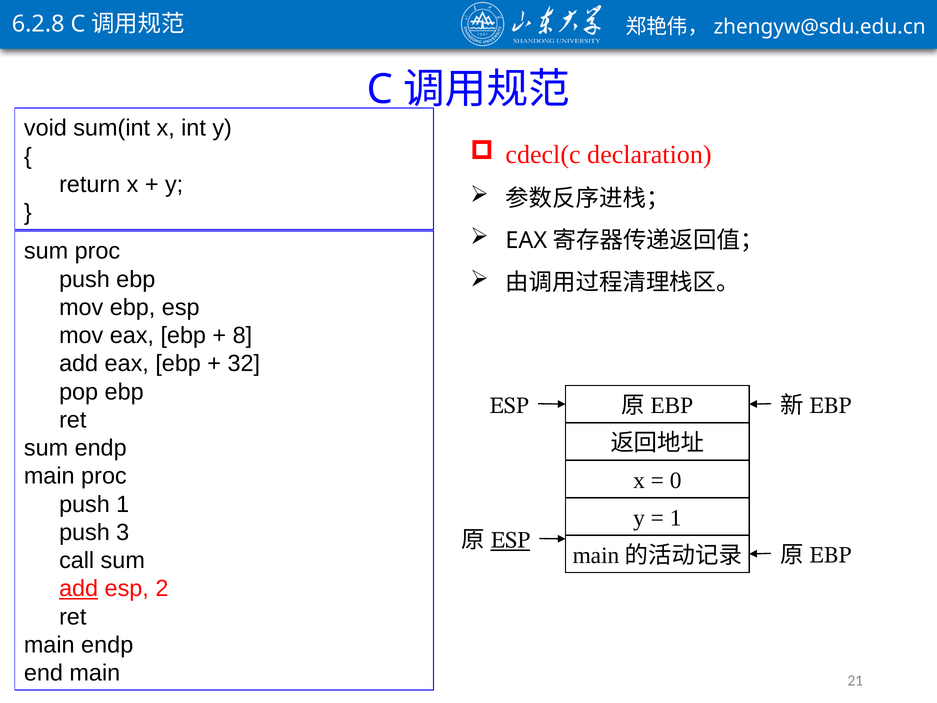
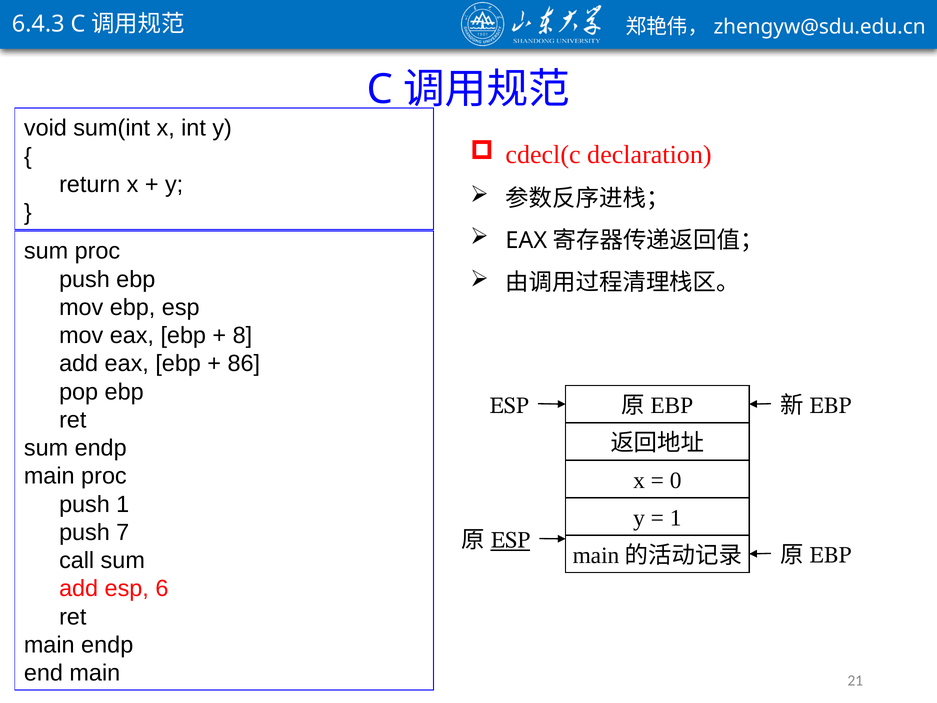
6.2.8: 6.2.8 -> 6.4.3
32: 32 -> 86
3: 3 -> 7
add at (79, 588) underline: present -> none
2: 2 -> 6
